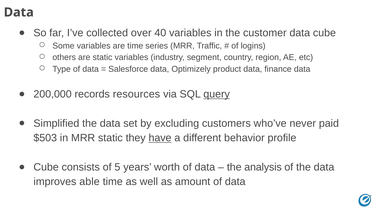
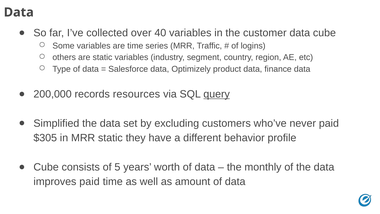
$503: $503 -> $305
have underline: present -> none
analysis: analysis -> monthly
improves able: able -> paid
